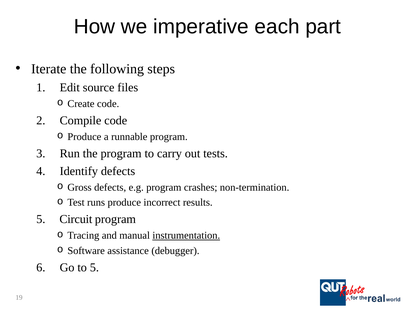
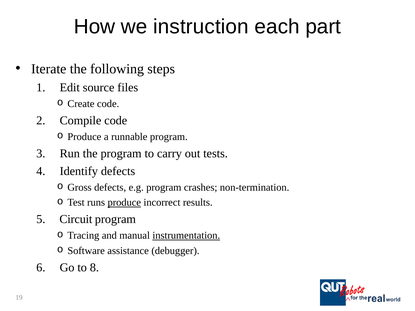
imperative: imperative -> instruction
produce at (124, 203) underline: none -> present
to 5: 5 -> 8
